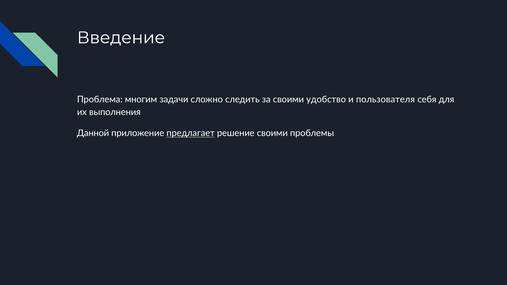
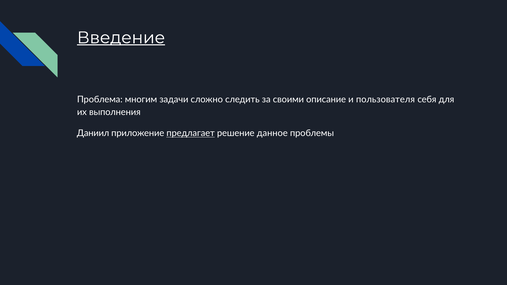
Введение underline: none -> present
удобство: удобство -> описание
Данной: Данной -> Даниил
решение своими: своими -> данное
